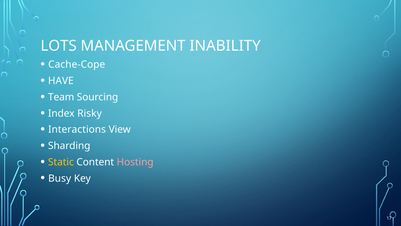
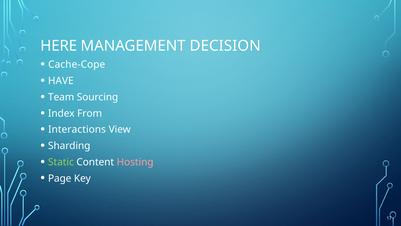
LOTS: LOTS -> HERE
INABILITY: INABILITY -> DECISION
Risky: Risky -> From
Static colour: yellow -> light green
Busy: Busy -> Page
